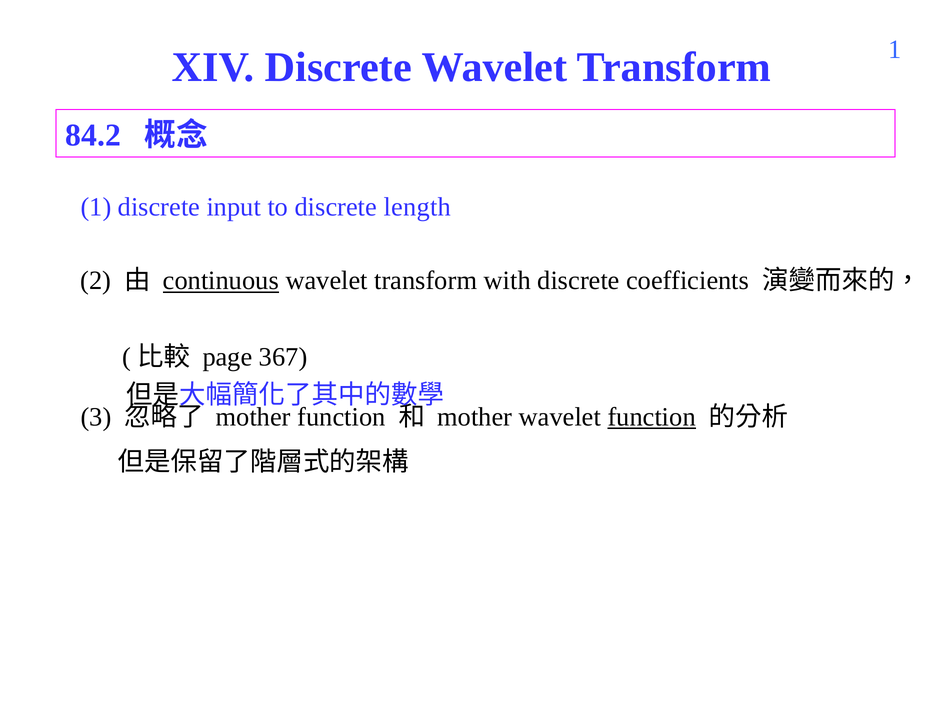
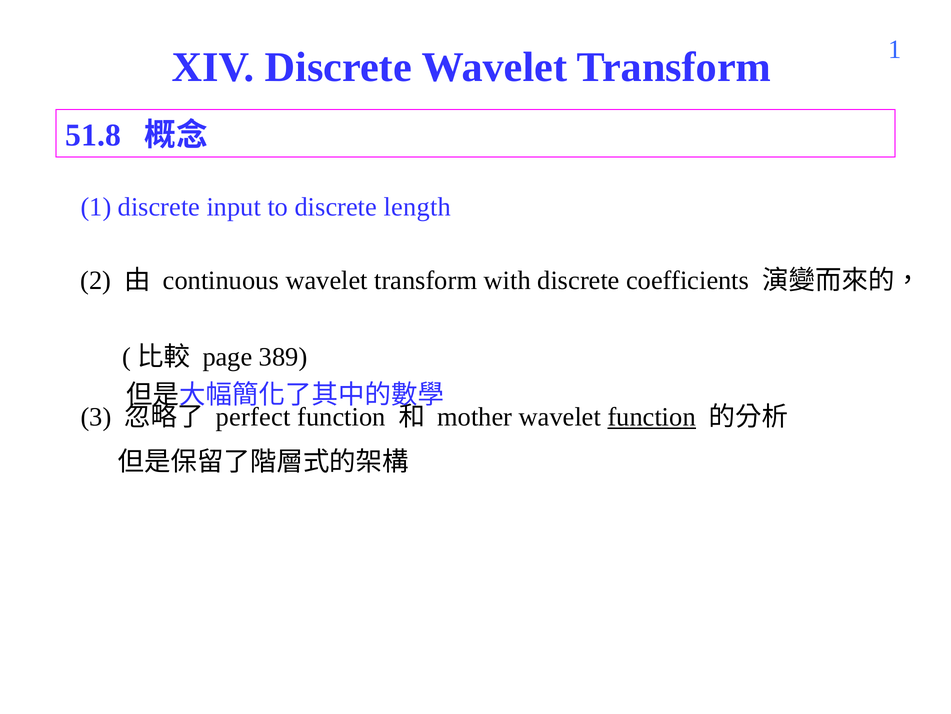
84.2: 84.2 -> 51.8
continuous underline: present -> none
367: 367 -> 389
mother at (253, 416): mother -> perfect
